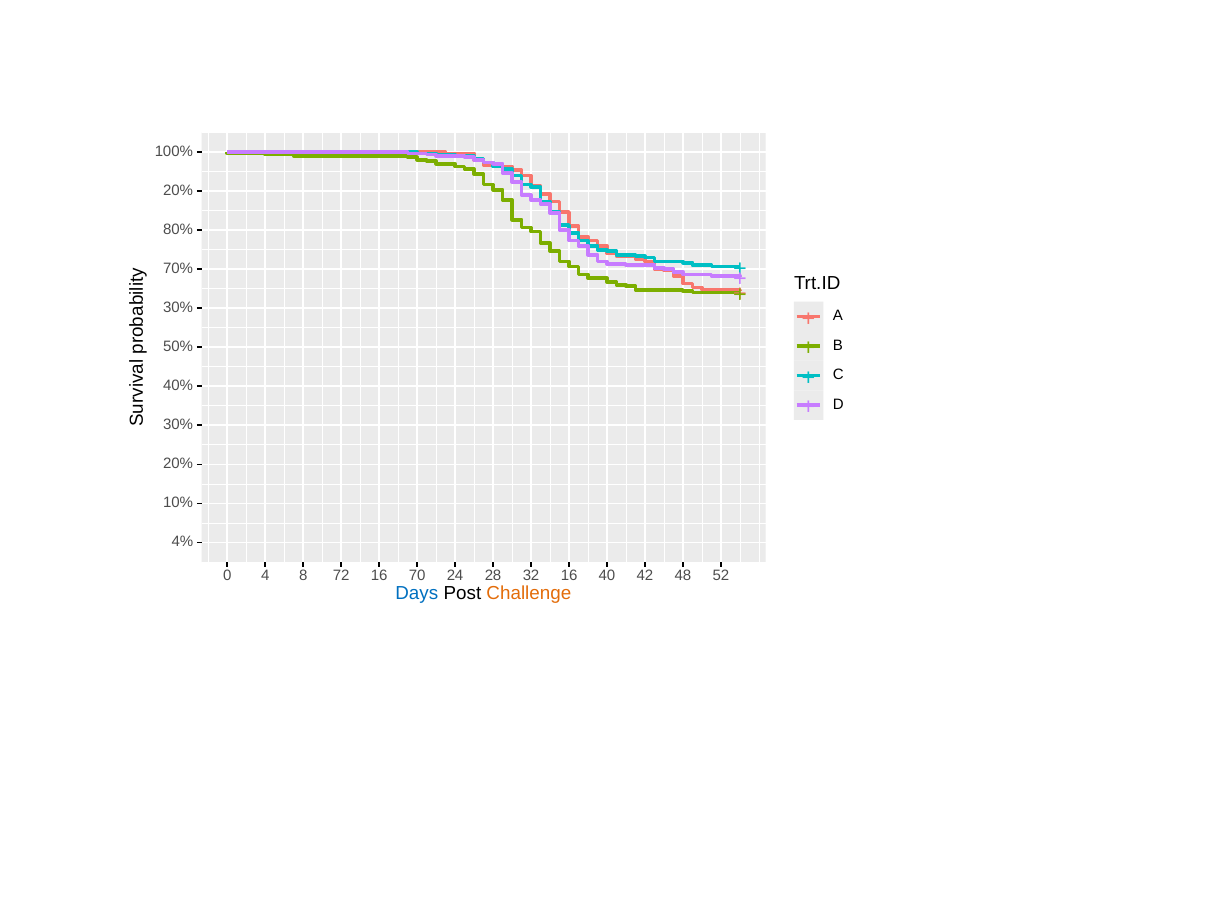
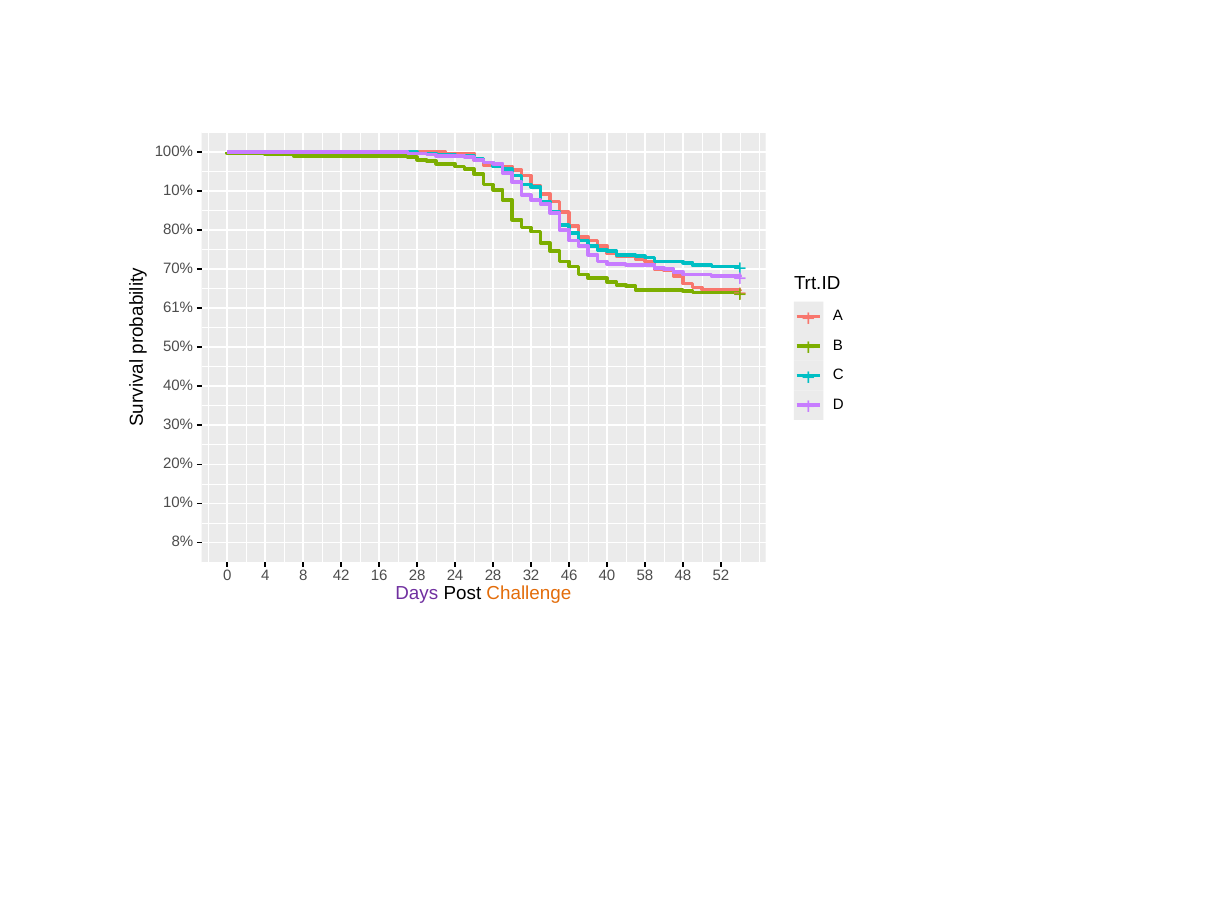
20% at (178, 190): 20% -> 10%
30% at (178, 308): 30% -> 61%
4%: 4% -> 8%
72: 72 -> 42
16 70: 70 -> 28
32 16: 16 -> 46
42: 42 -> 58
Days colour: blue -> purple
